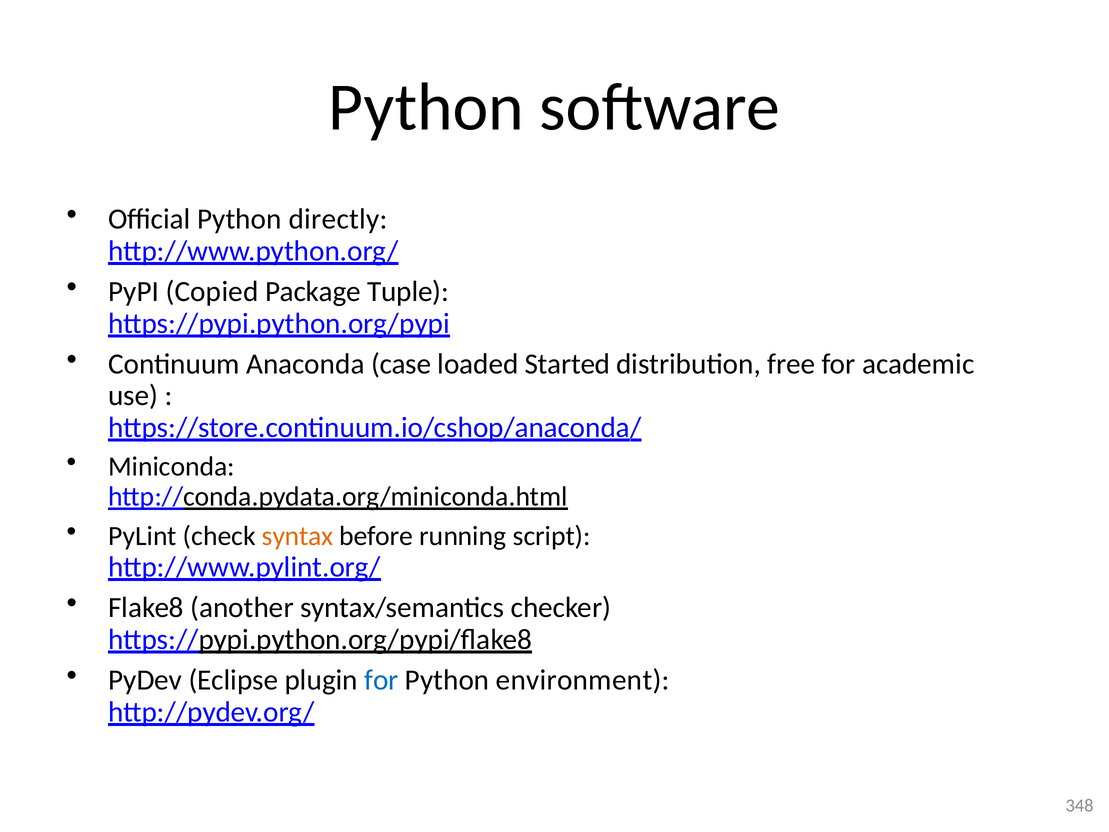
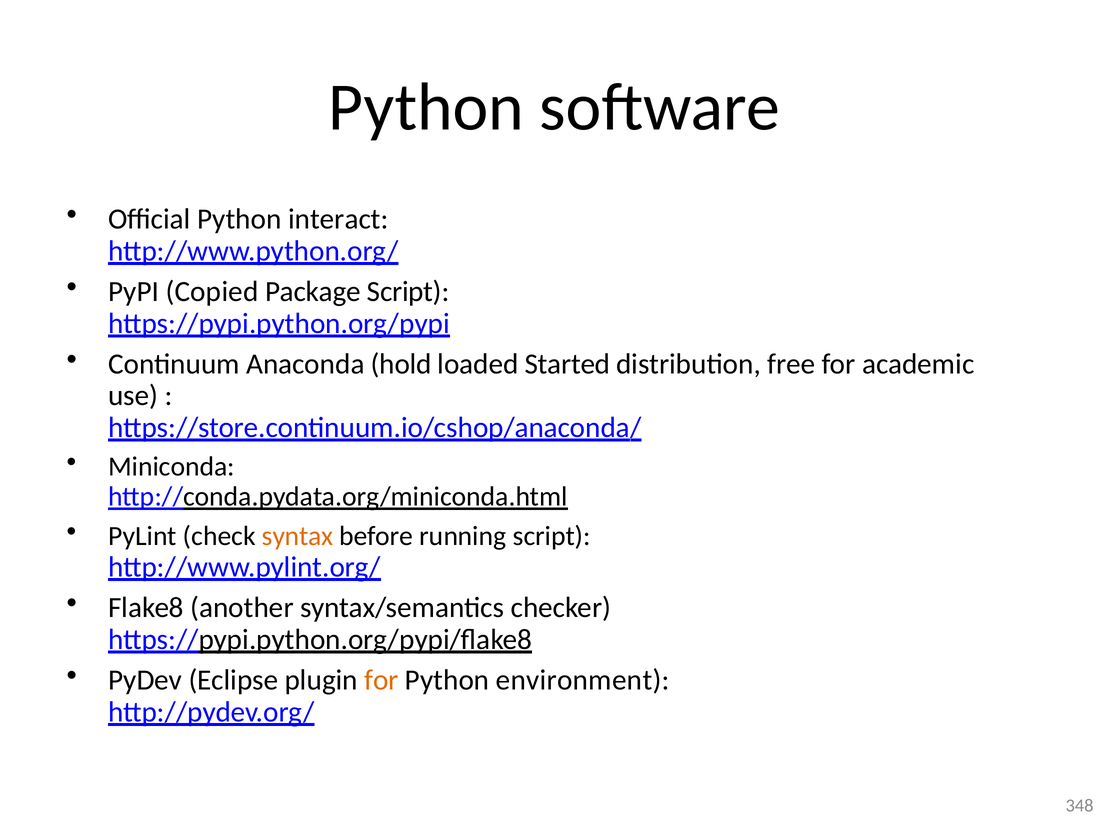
directly: directly -> interact
Package Tuple: Tuple -> Script
case: case -> hold
for at (381, 680) colour: blue -> orange
